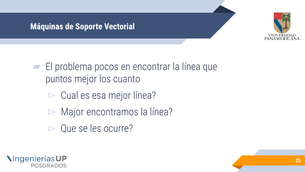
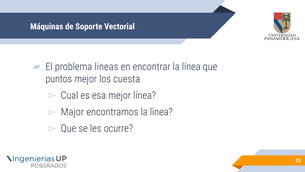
pocos: pocos -> lineas
cuanto: cuanto -> cuesta
